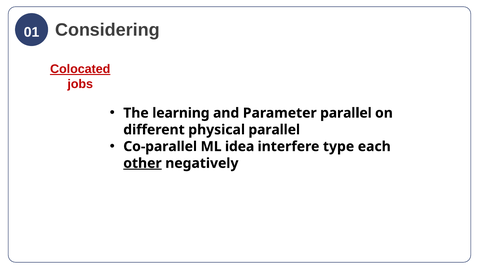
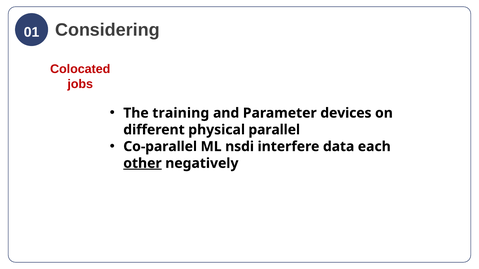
Colocated underline: present -> none
learning: learning -> training
Parameter parallel: parallel -> devices
idea: idea -> nsdi
type: type -> data
